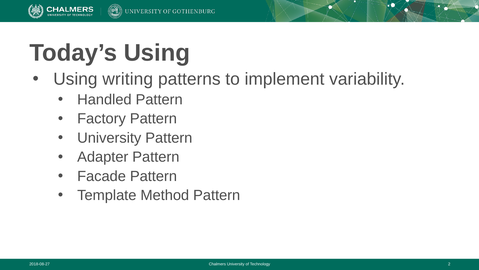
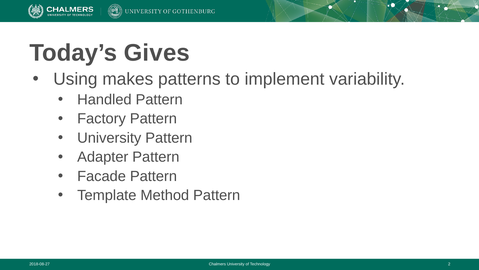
Today’s Using: Using -> Gives
writing: writing -> makes
